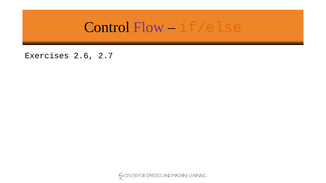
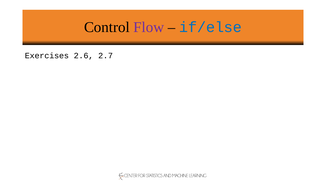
if/else colour: orange -> blue
